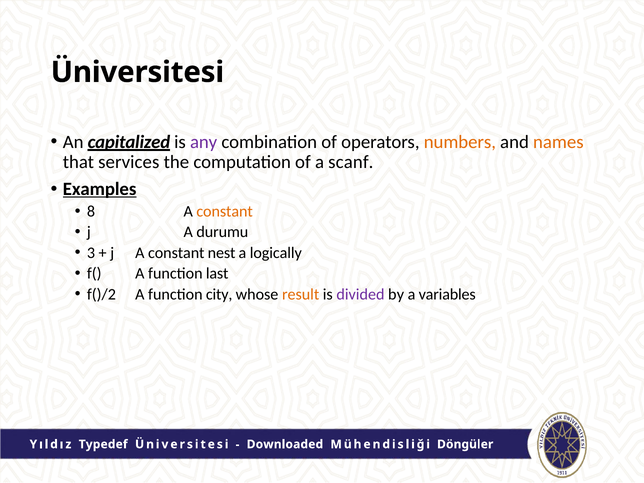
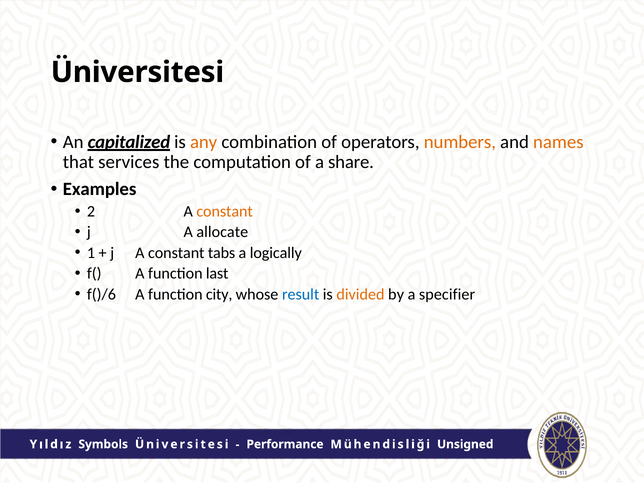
any colour: purple -> orange
scanf: scanf -> share
Examples underline: present -> none
8: 8 -> 2
durumu: durumu -> allocate
3: 3 -> 1
nest: nest -> tabs
f()/2: f()/2 -> f()/6
result colour: orange -> blue
divided colour: purple -> orange
variables: variables -> specifier
Typedef: Typedef -> Symbols
Downloaded: Downloaded -> Performance
Döngüler: Döngüler -> Unsigned
